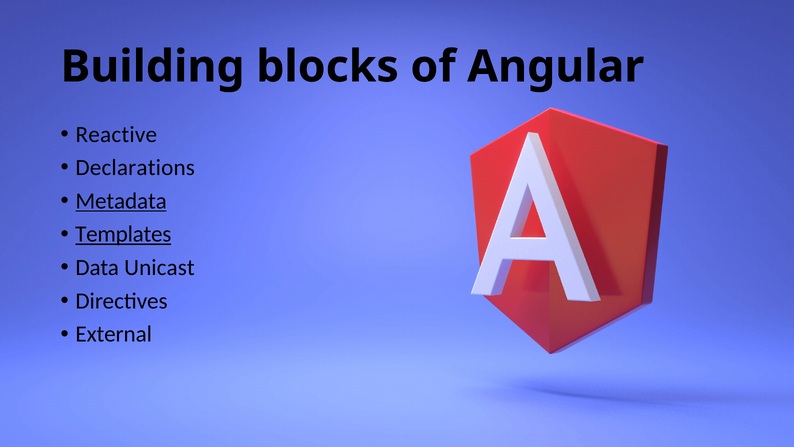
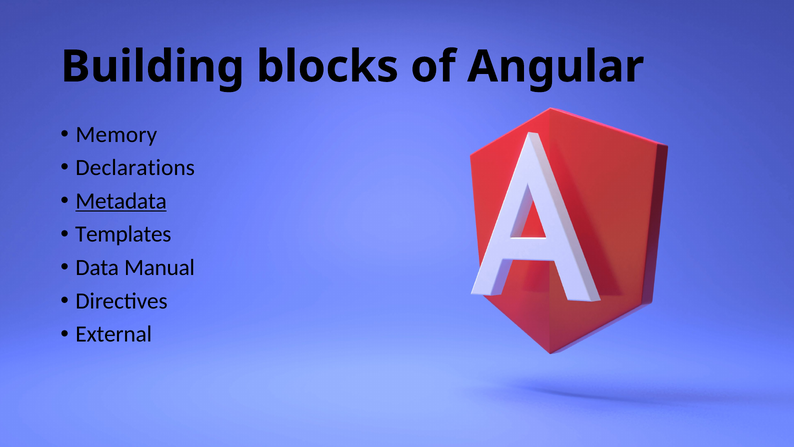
Reactive: Reactive -> Memory
Templates underline: present -> none
Unicast: Unicast -> Manual
